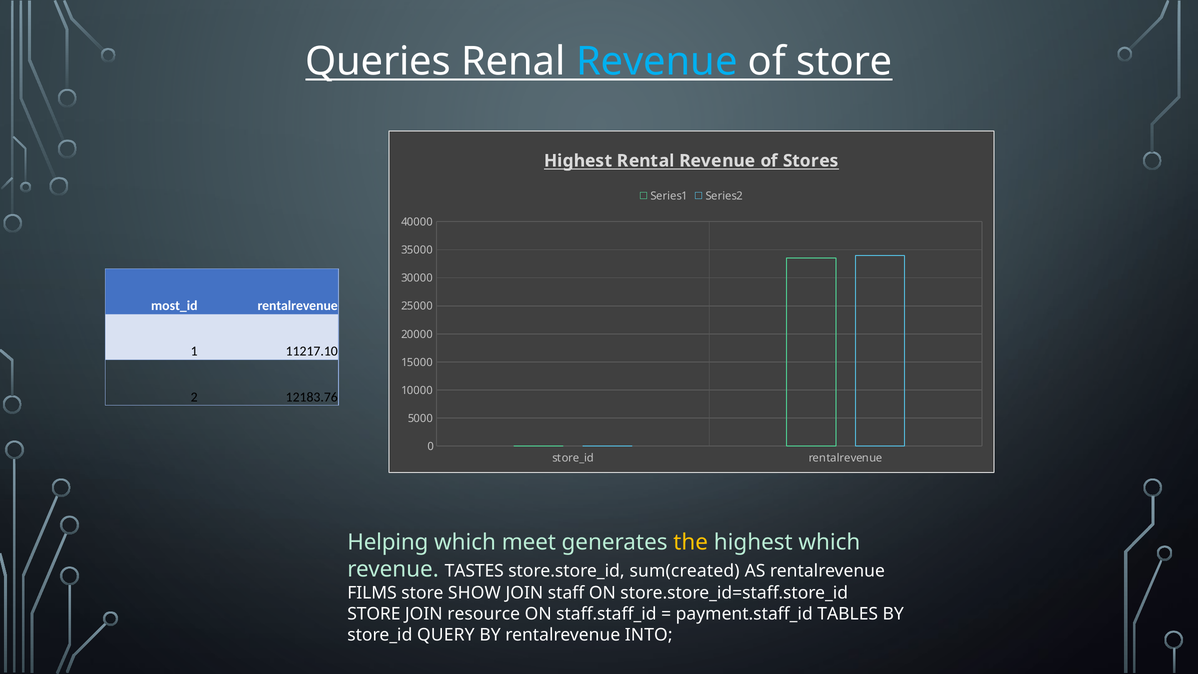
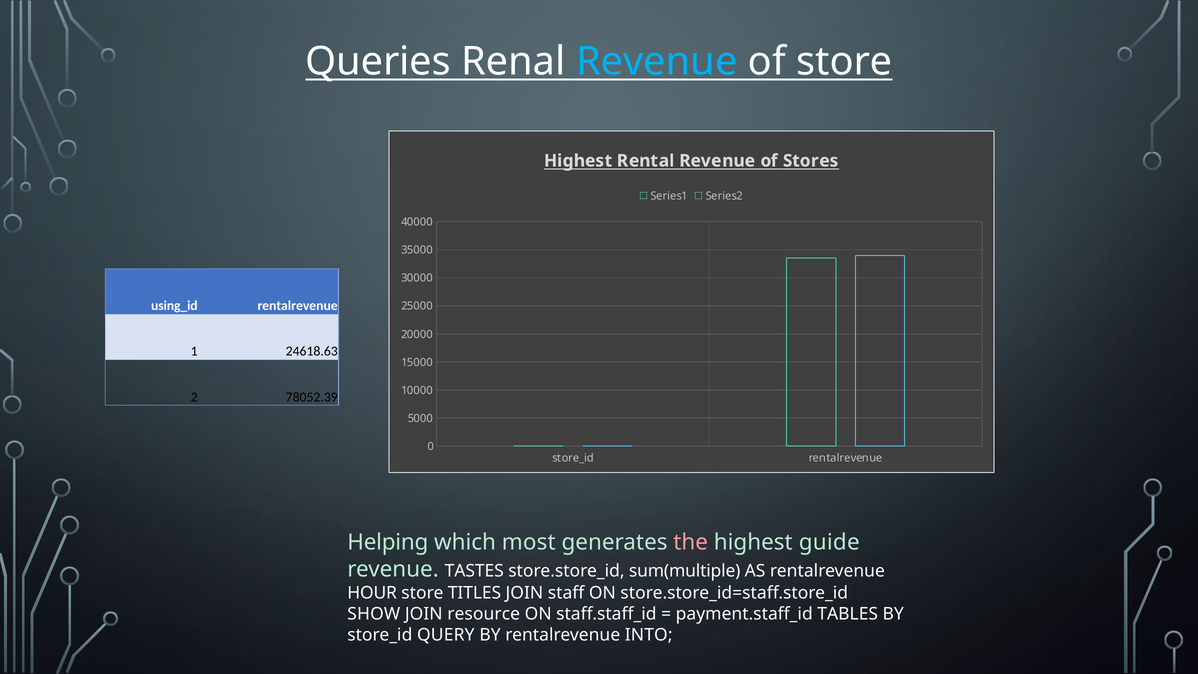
most_id: most_id -> using_id
11217.10: 11217.10 -> 24618.63
12183.76: 12183.76 -> 78052.39
meet: meet -> most
the colour: yellow -> pink
highest which: which -> guide
sum(created: sum(created -> sum(multiple
FILMS: FILMS -> HOUR
SHOW: SHOW -> TITLES
STORE at (374, 614): STORE -> SHOW
